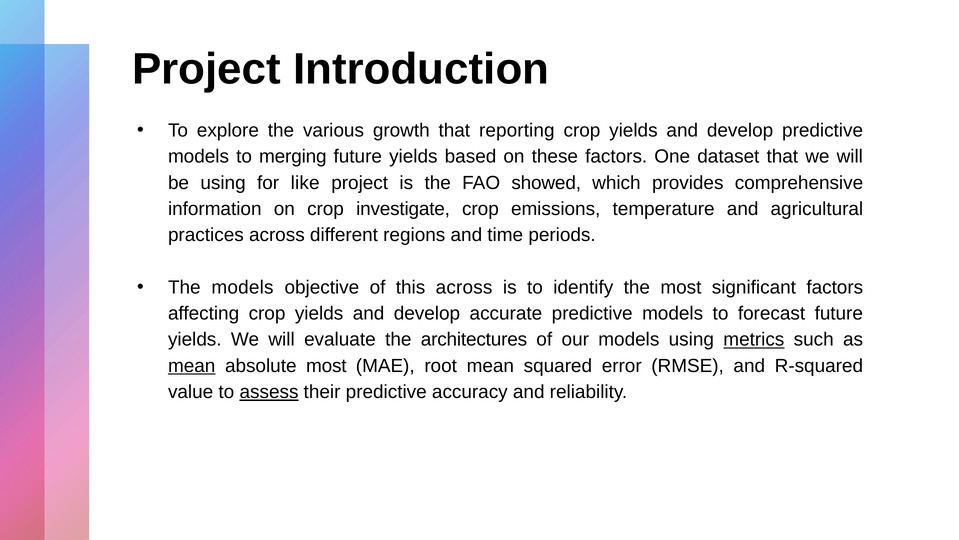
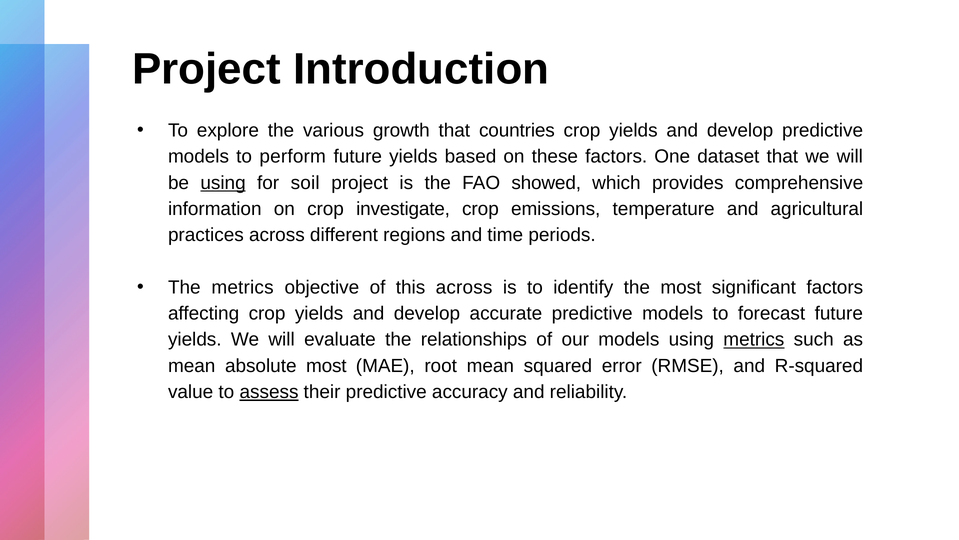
reporting: reporting -> countries
merging: merging -> perform
using at (223, 183) underline: none -> present
like: like -> soil
The models: models -> metrics
architectures: architectures -> relationships
mean at (192, 366) underline: present -> none
